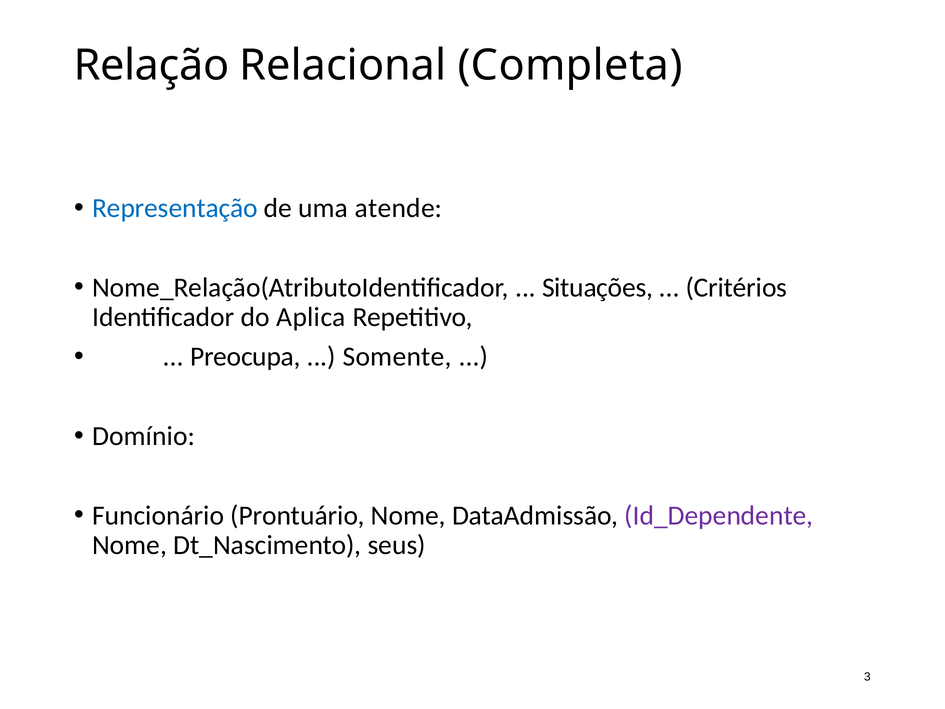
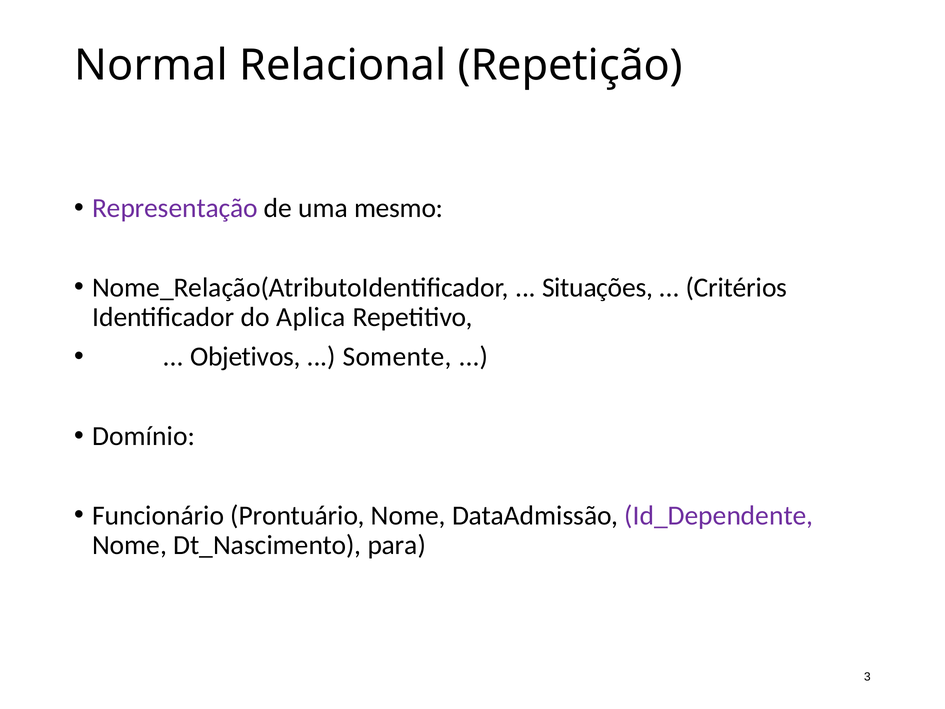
Relação: Relação -> Normal
Completa: Completa -> Repetição
Representação colour: blue -> purple
atende: atende -> mesmo
Preocupa: Preocupa -> Objetivos
seus: seus -> para
